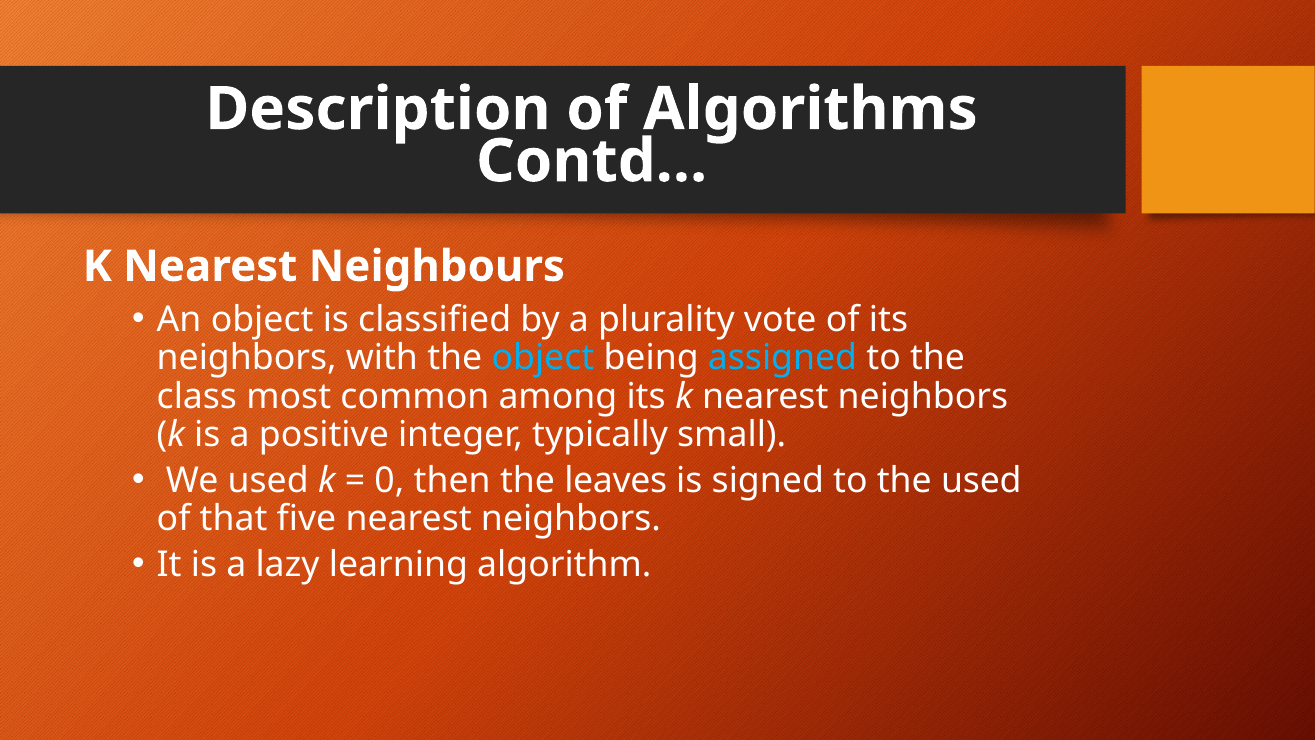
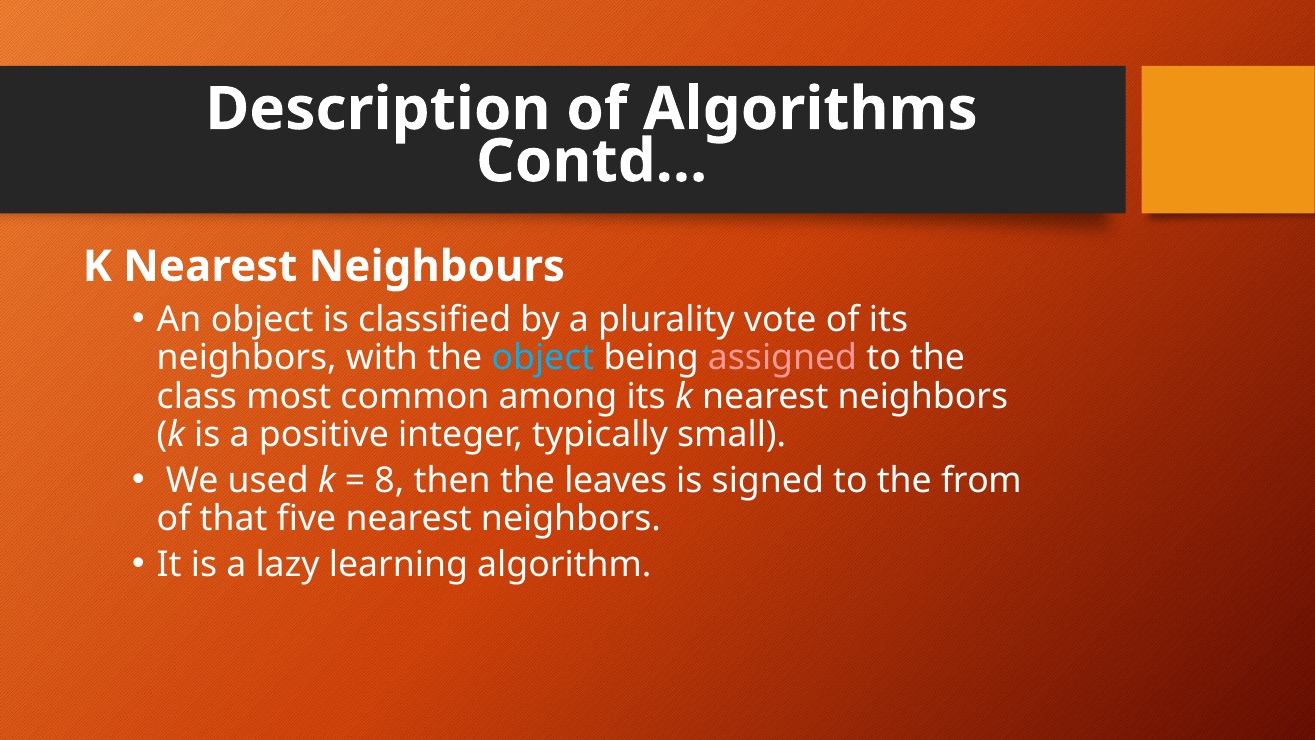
assigned colour: light blue -> pink
0: 0 -> 8
the used: used -> from
